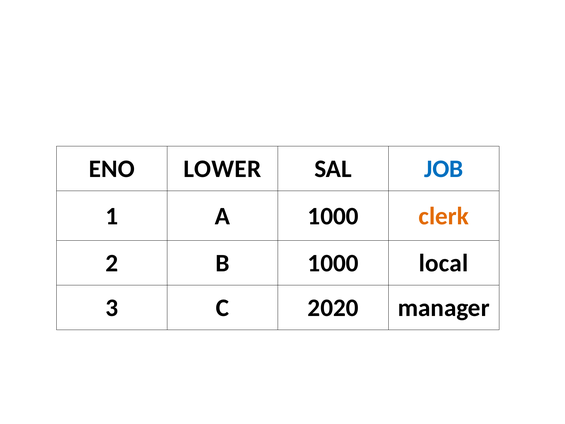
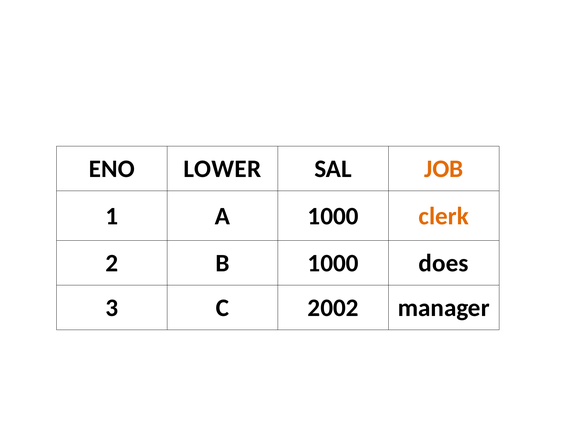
JOB colour: blue -> orange
local: local -> does
2020: 2020 -> 2002
